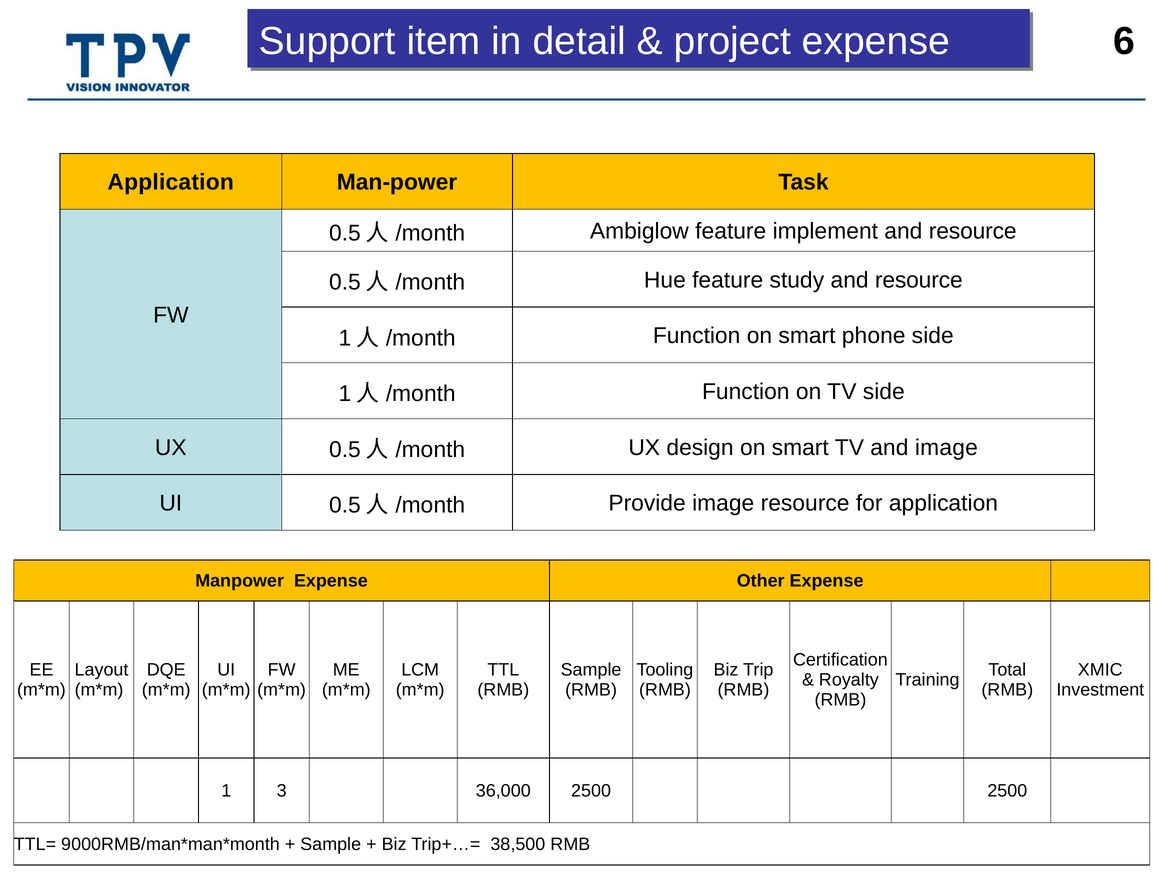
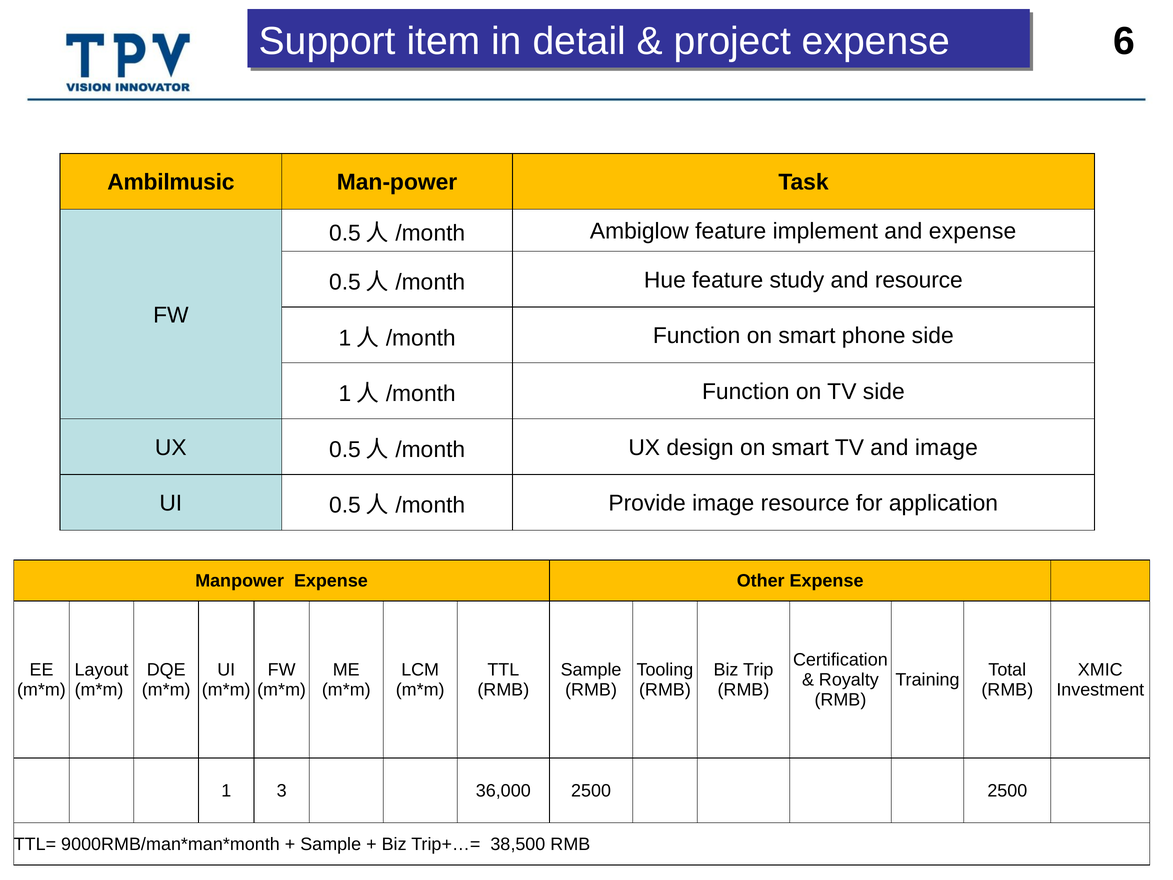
Application at (171, 182): Application -> Ambilmusic
implement and resource: resource -> expense
